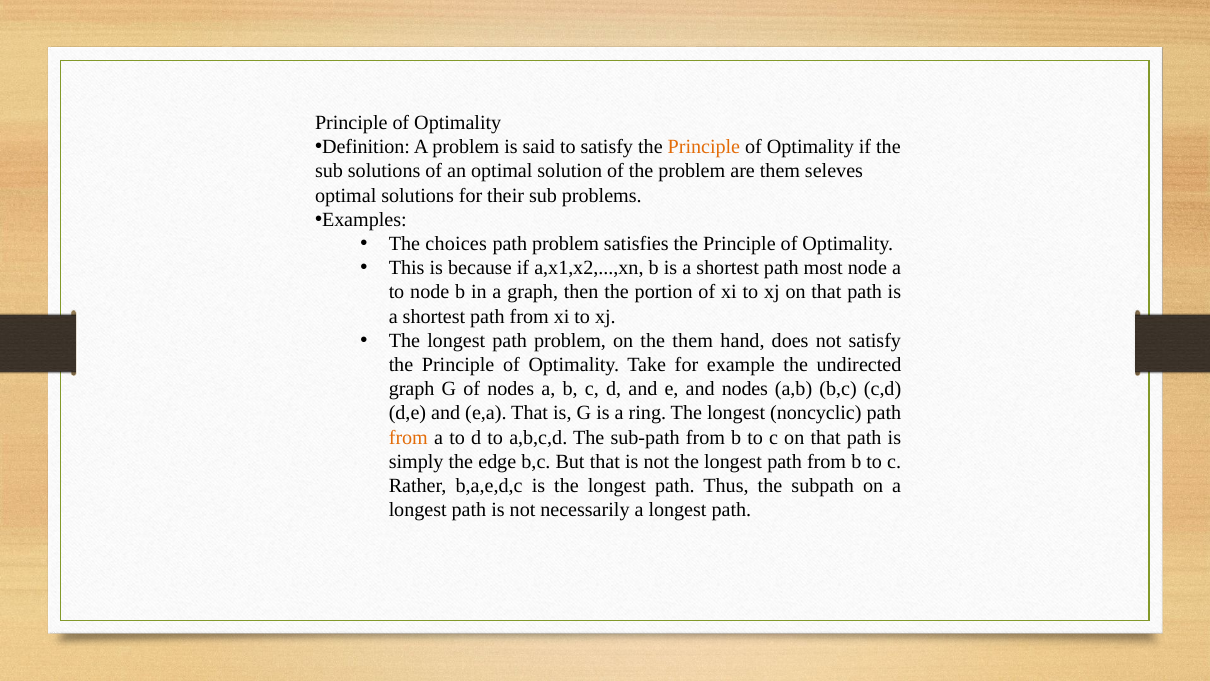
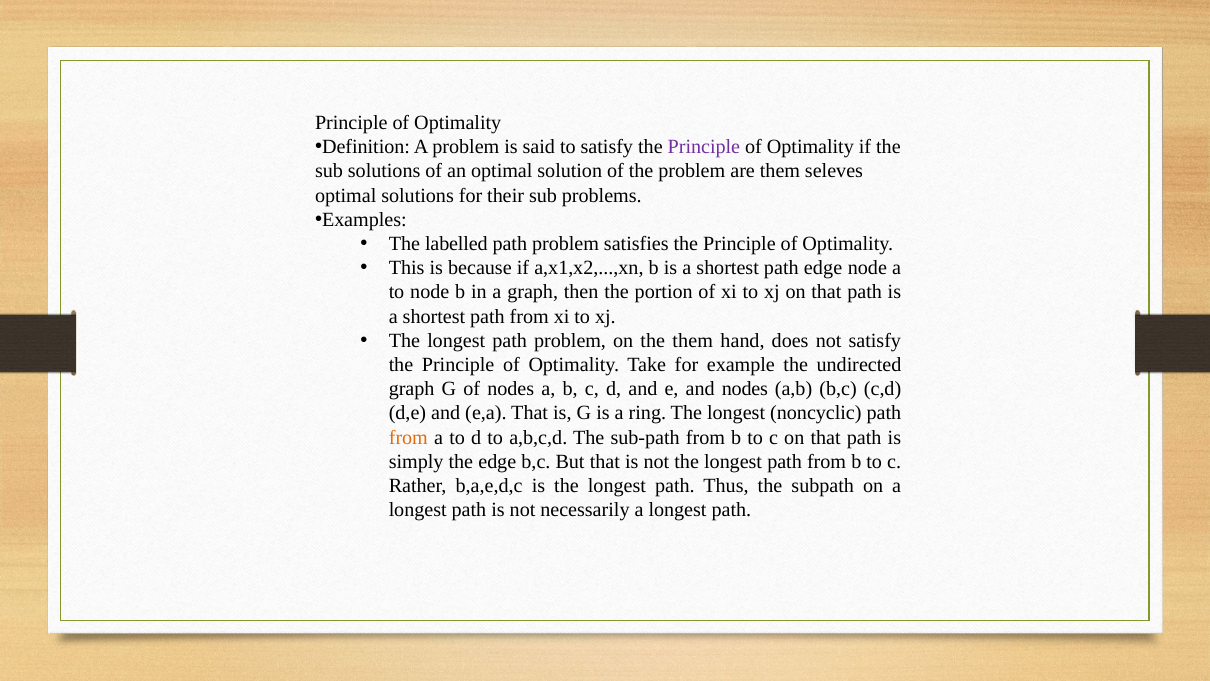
Principle at (704, 147) colour: orange -> purple
choices: choices -> labelled
path most: most -> edge
